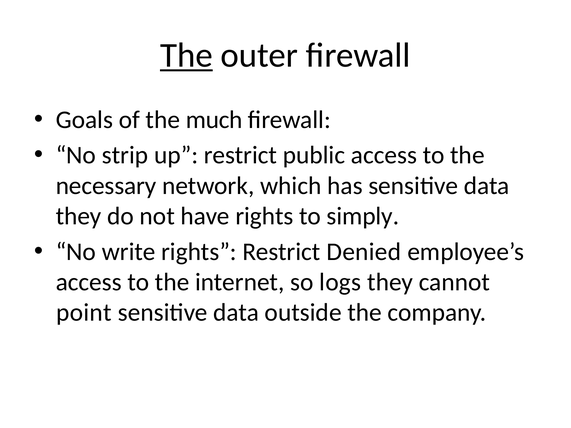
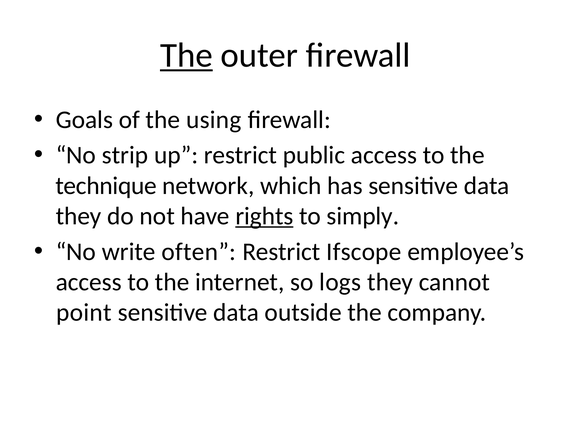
much: much -> using
necessary: necessary -> technique
rights at (264, 216) underline: none -> present
write rights: rights -> often
Denied: Denied -> Ifscope
